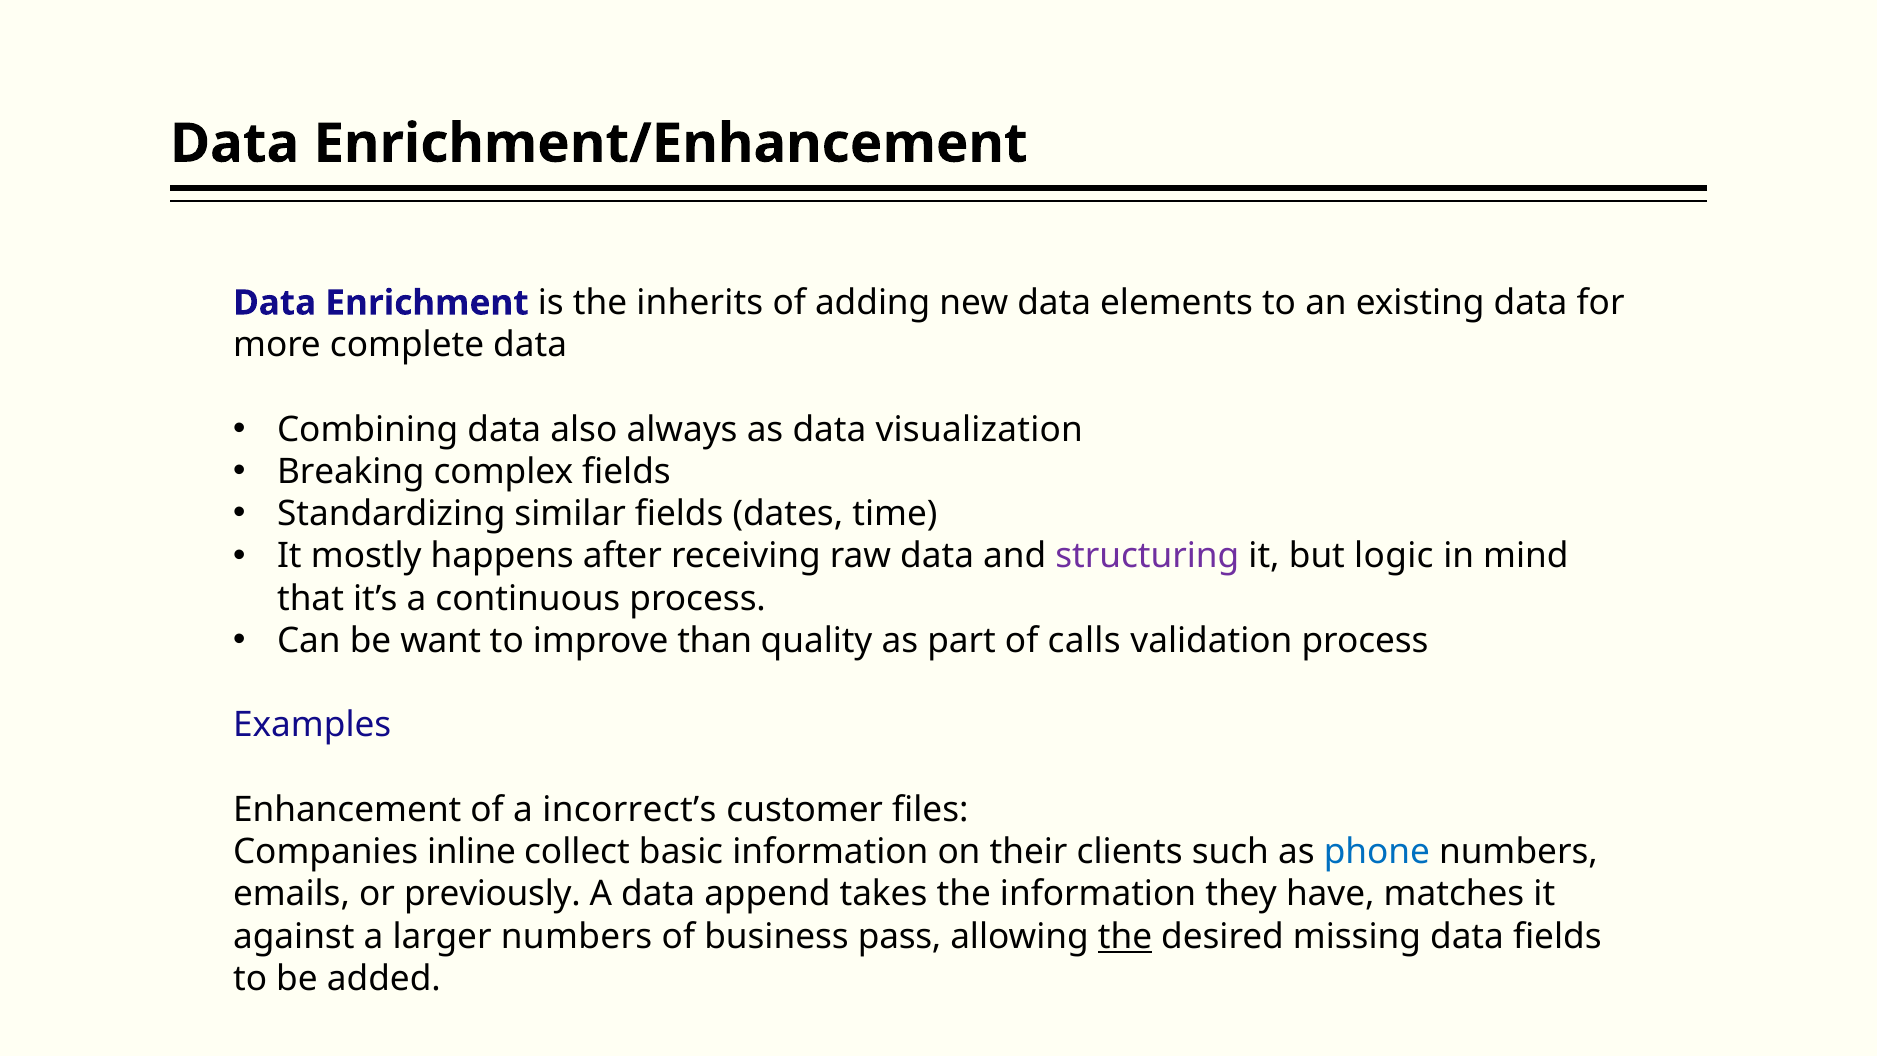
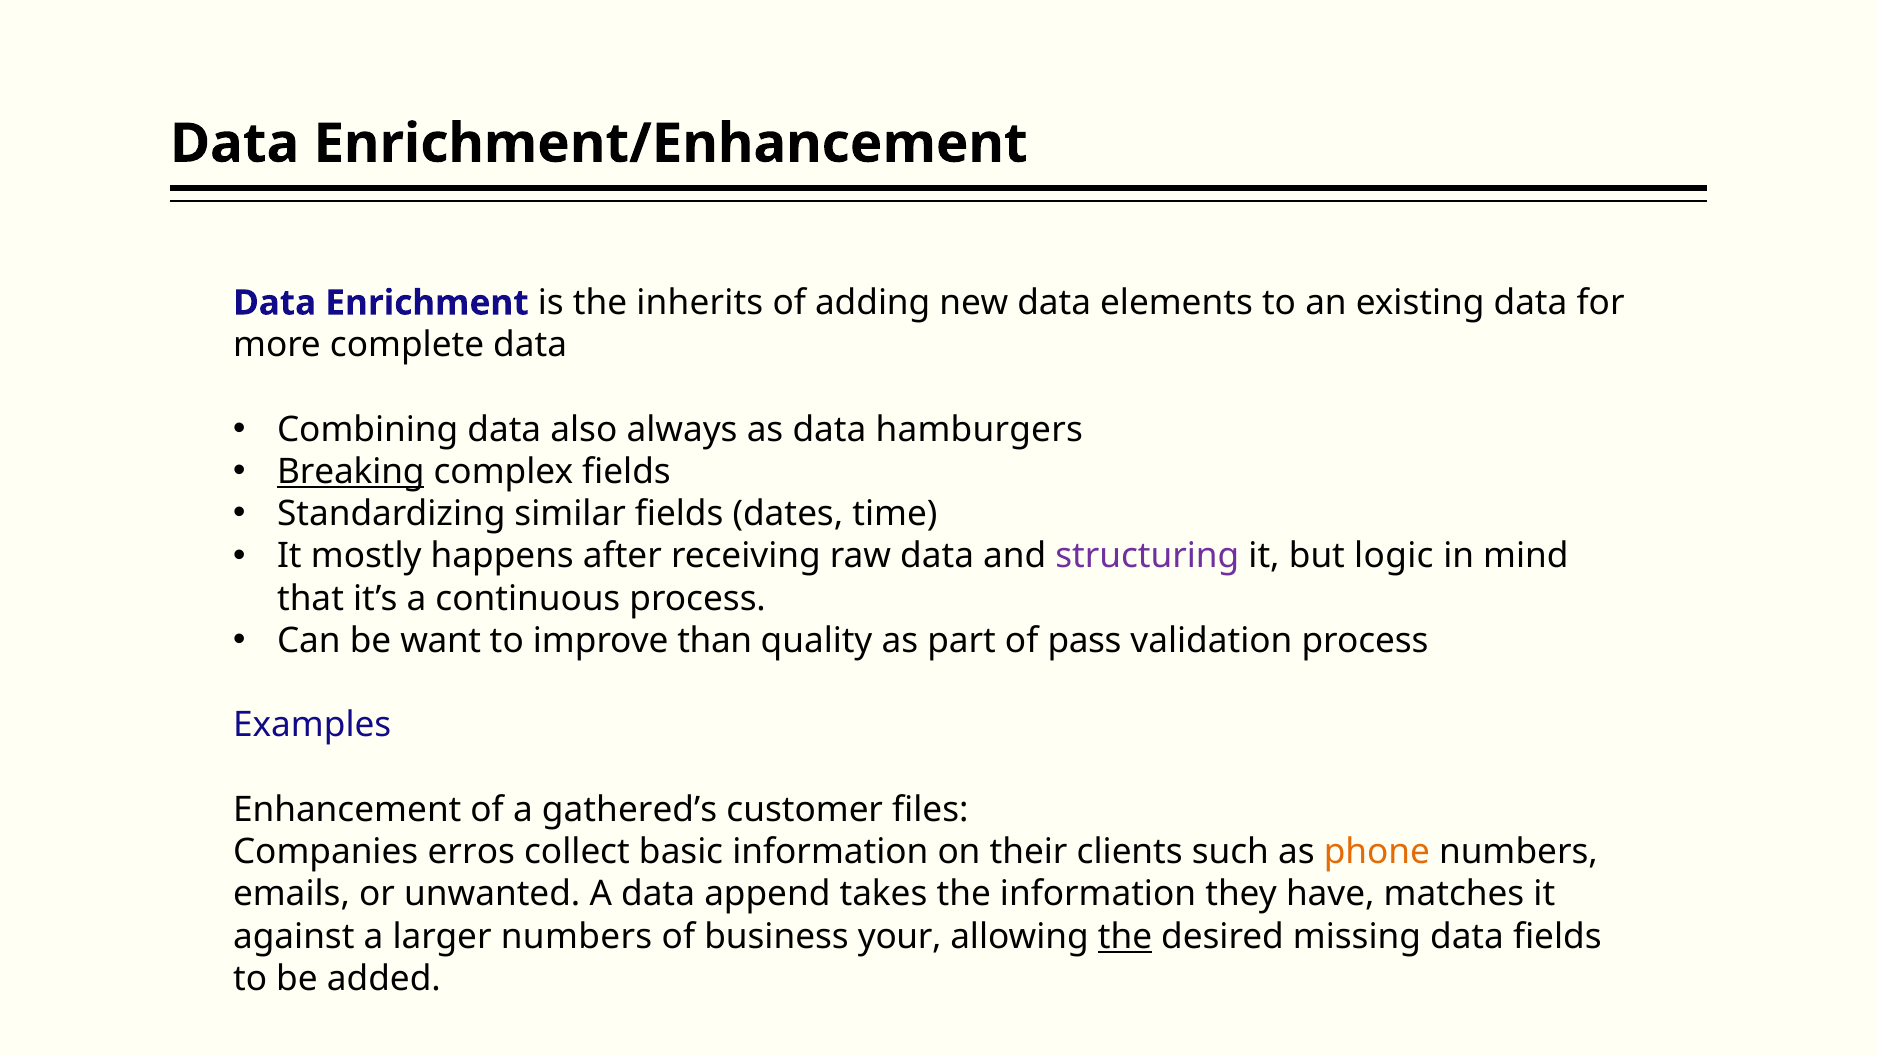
visualization: visualization -> hamburgers
Breaking underline: none -> present
calls: calls -> pass
incorrect’s: incorrect’s -> gathered’s
inline: inline -> erros
phone colour: blue -> orange
previously: previously -> unwanted
pass: pass -> your
